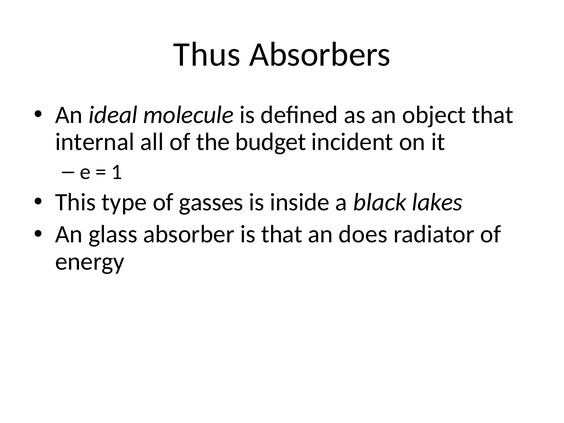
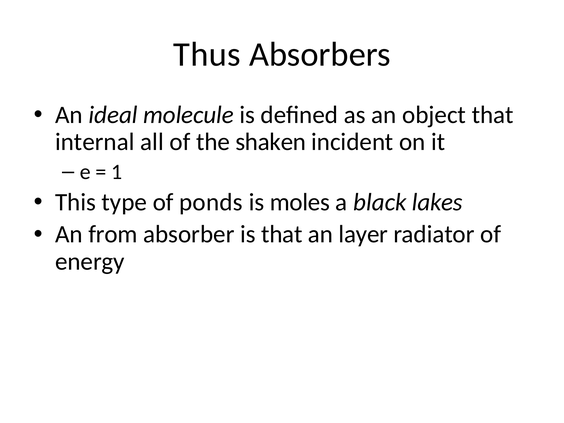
budget: budget -> shaken
gasses: gasses -> ponds
inside: inside -> moles
glass: glass -> from
does: does -> layer
